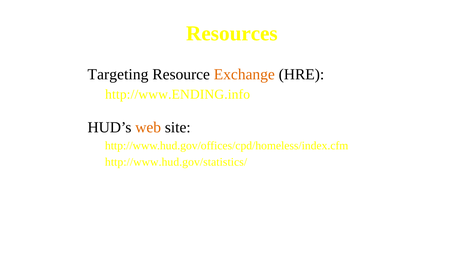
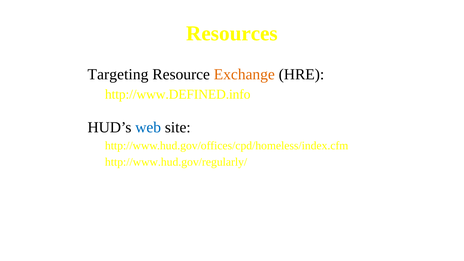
http://www.ENDING.info: http://www.ENDING.info -> http://www.DEFINED.info
web colour: orange -> blue
http://www.hud.gov/statistics/: http://www.hud.gov/statistics/ -> http://www.hud.gov/regularly/
